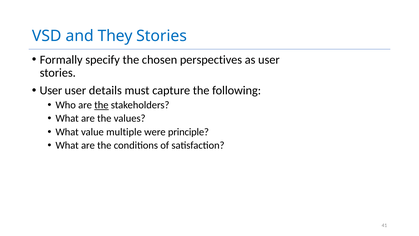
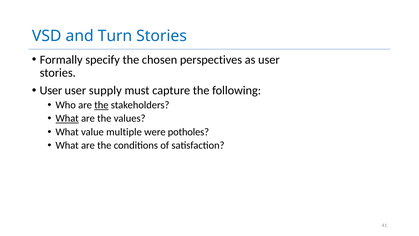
They: They -> Turn
details: details -> supply
What at (67, 118) underline: none -> present
principle: principle -> potholes
